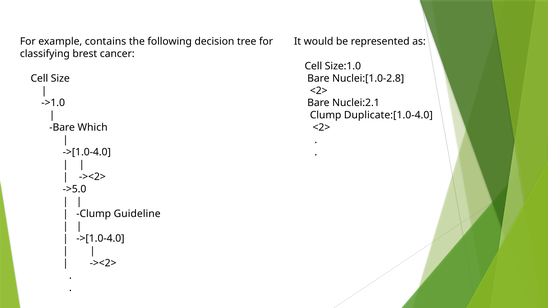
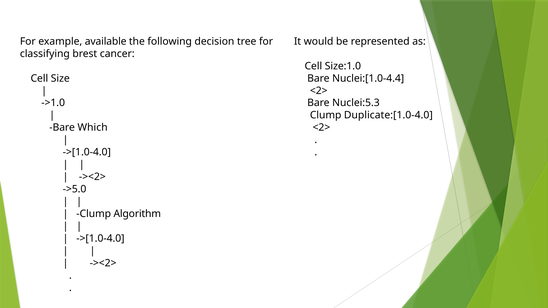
contains: contains -> available
Nuclei:[1.0-2.8: Nuclei:[1.0-2.8 -> Nuclei:[1.0-4.4
Nuclei:2.1: Nuclei:2.1 -> Nuclei:5.3
Guideline: Guideline -> Algorithm
